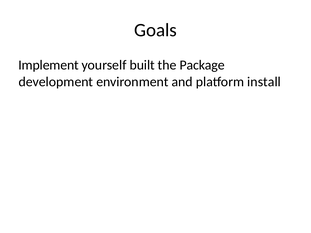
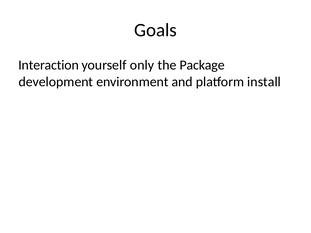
Implement: Implement -> Interaction
built: built -> only
